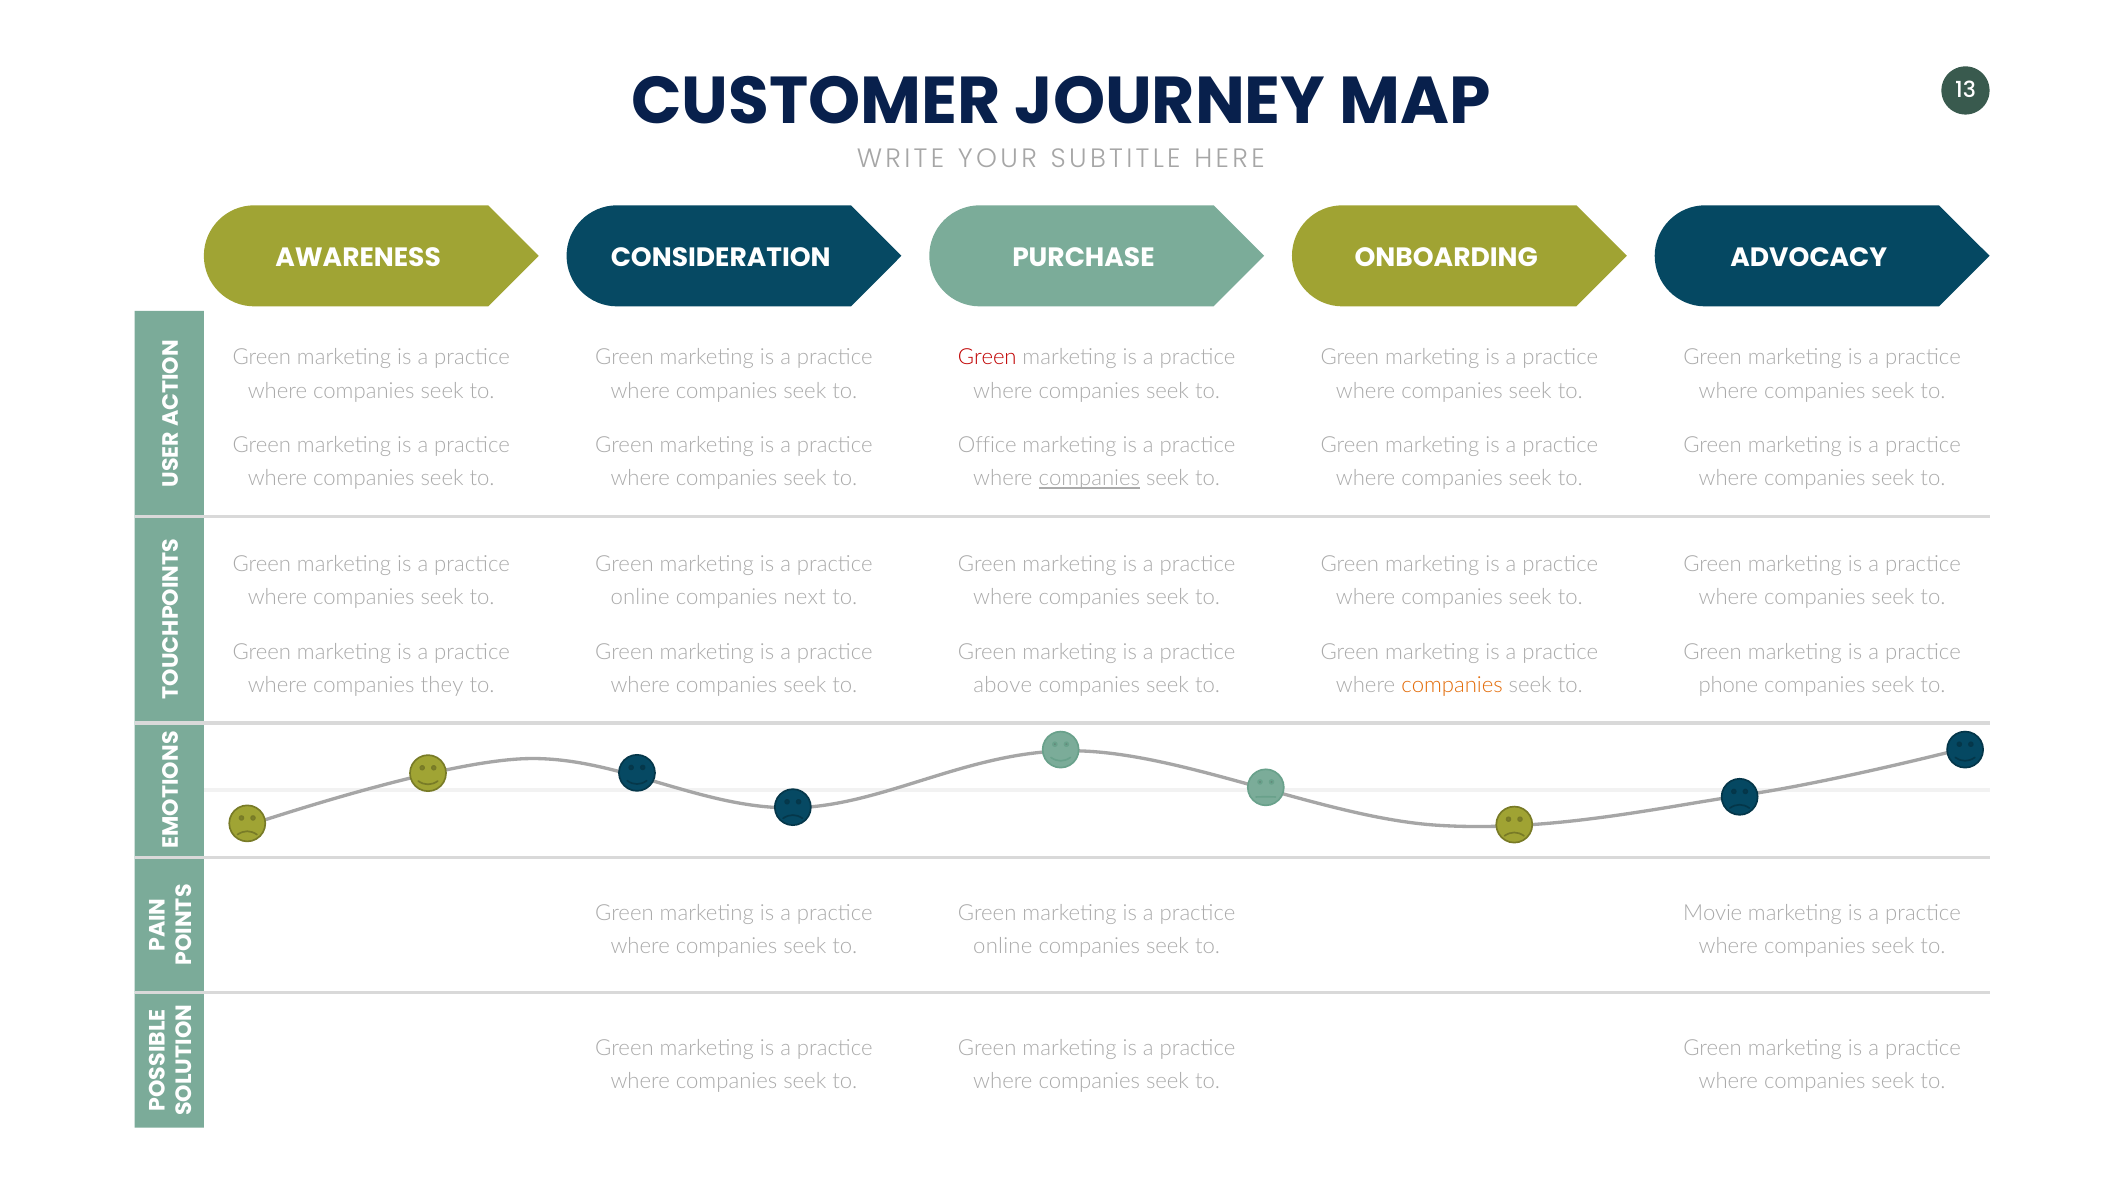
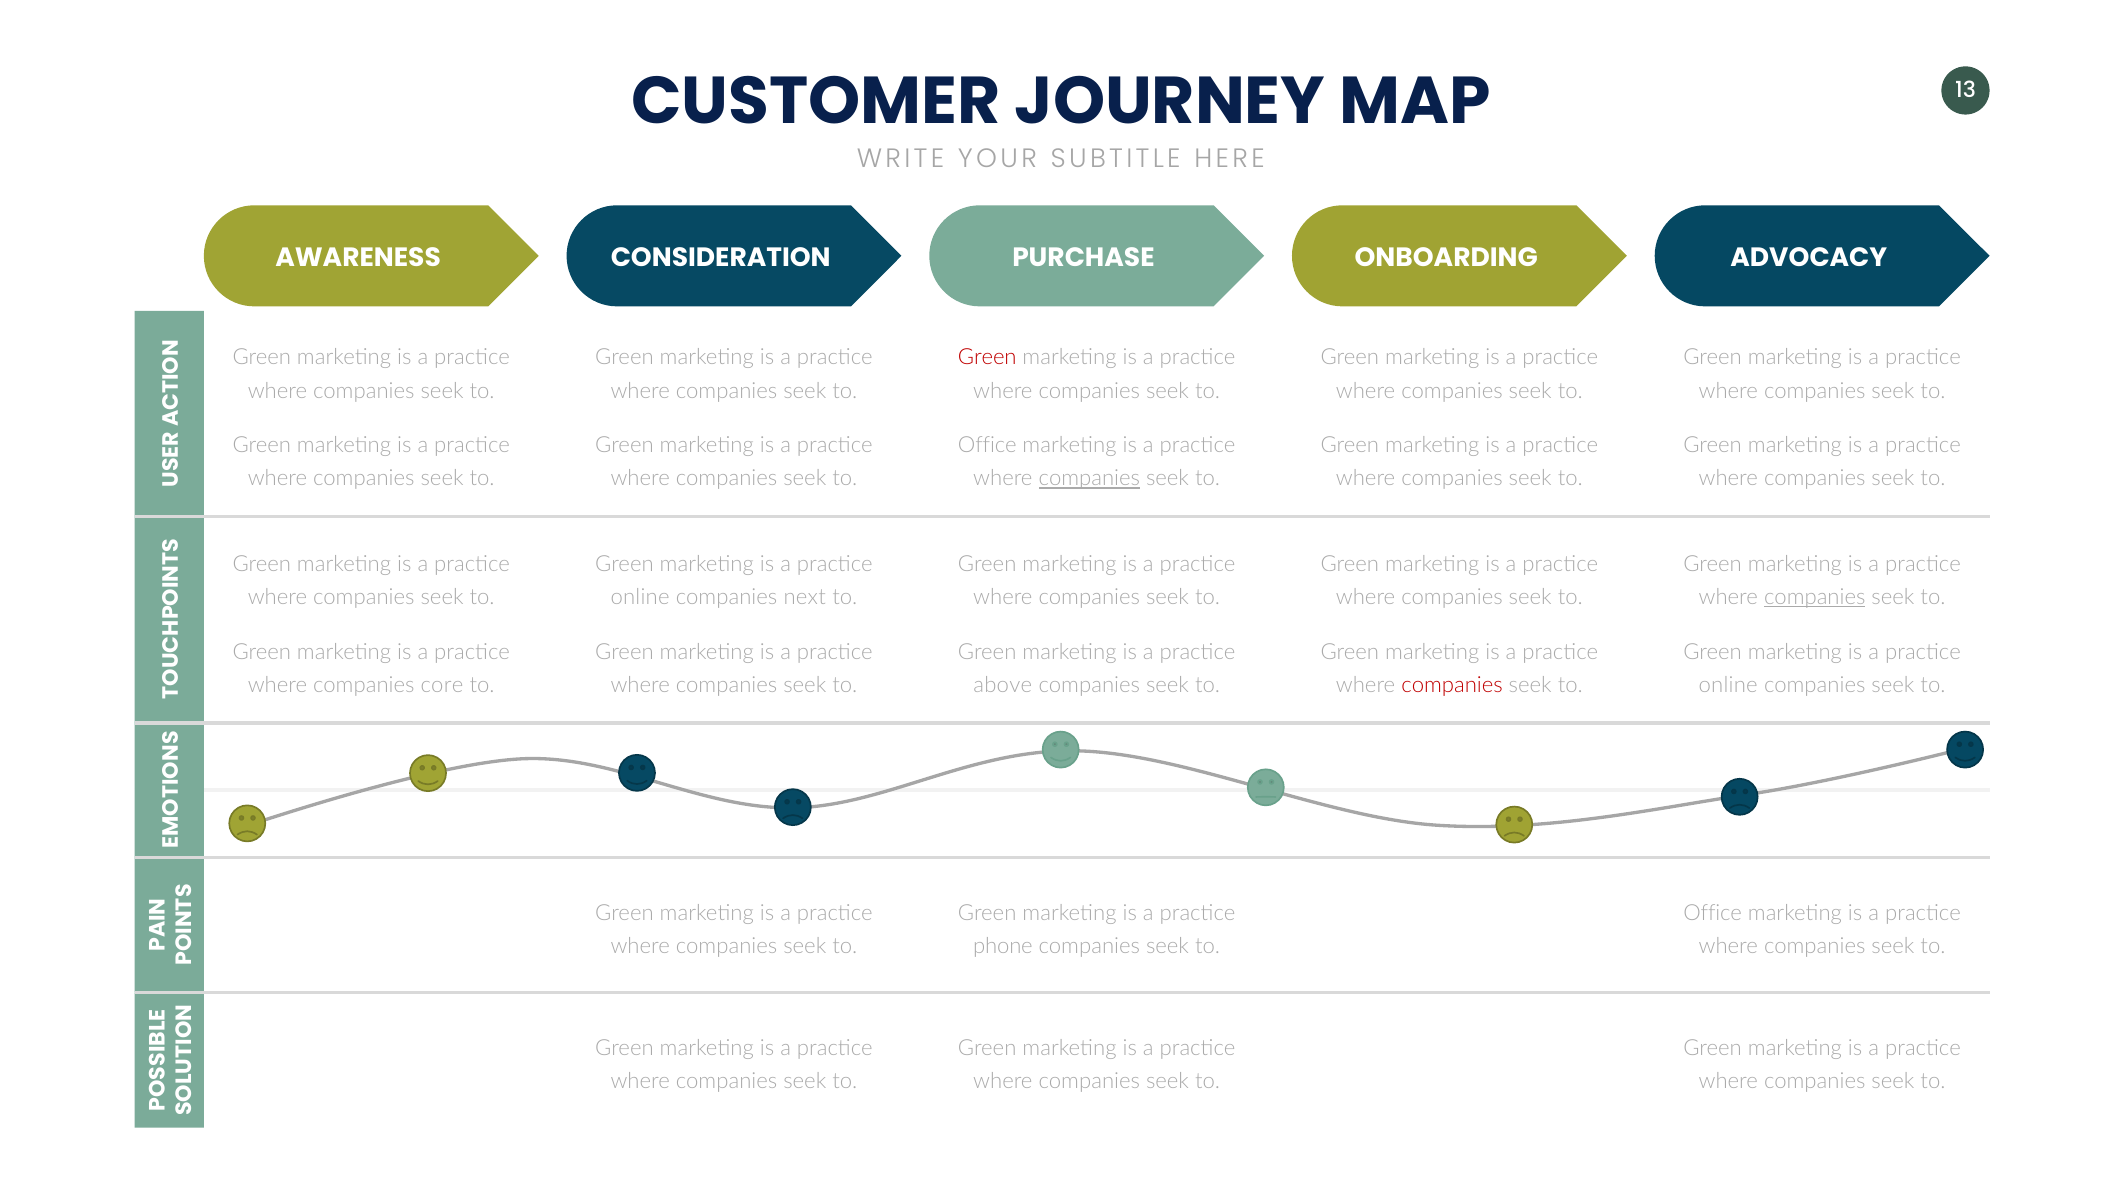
companies at (1815, 597) underline: none -> present
they: they -> core
companies at (1452, 685) colour: orange -> red
phone at (1728, 685): phone -> online
Movie at (1713, 913): Movie -> Office
online at (1003, 946): online -> phone
